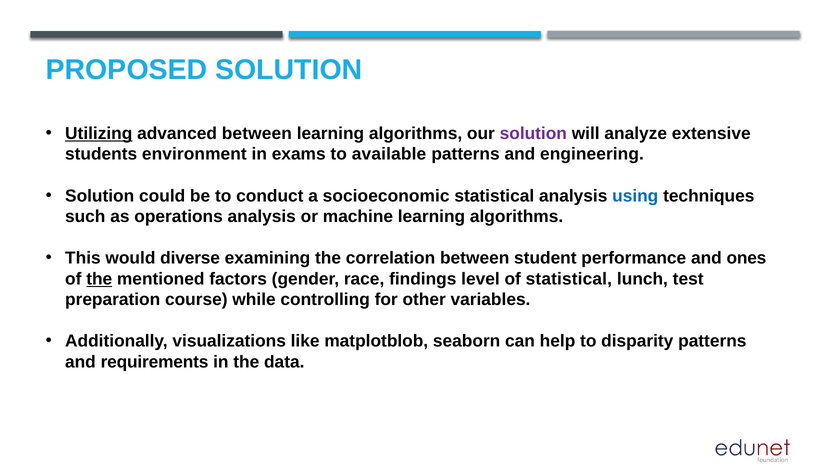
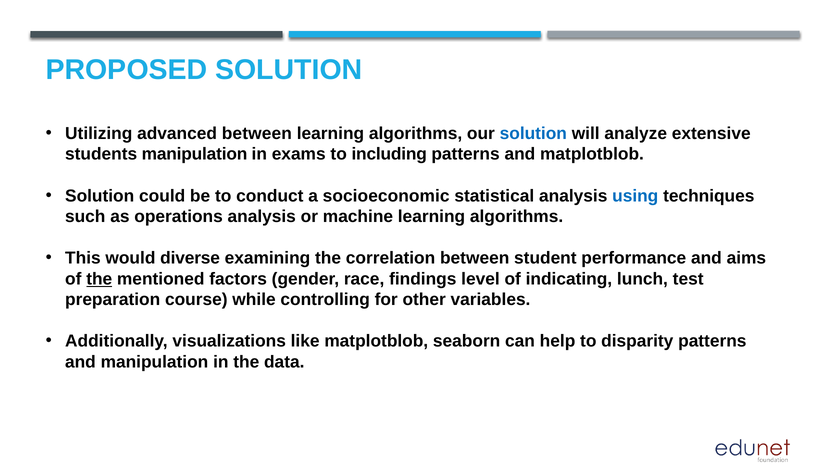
Utilizing underline: present -> none
solution at (533, 133) colour: purple -> blue
students environment: environment -> manipulation
available: available -> including
and engineering: engineering -> matplotblob
ones: ones -> aims
of statistical: statistical -> indicating
and requirements: requirements -> manipulation
